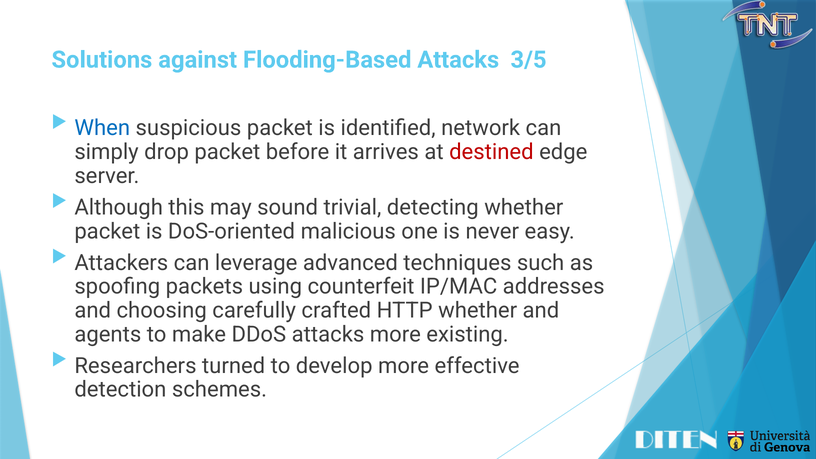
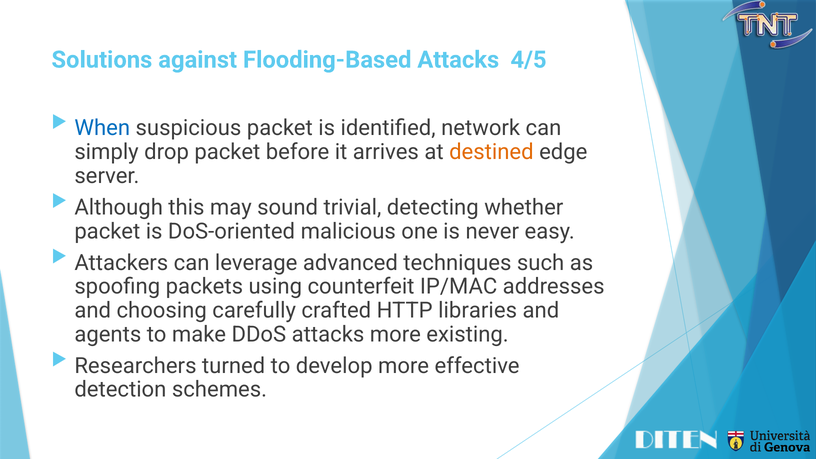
3/5: 3/5 -> 4/5
destined colour: red -> orange
HTTP whether: whether -> libraries
